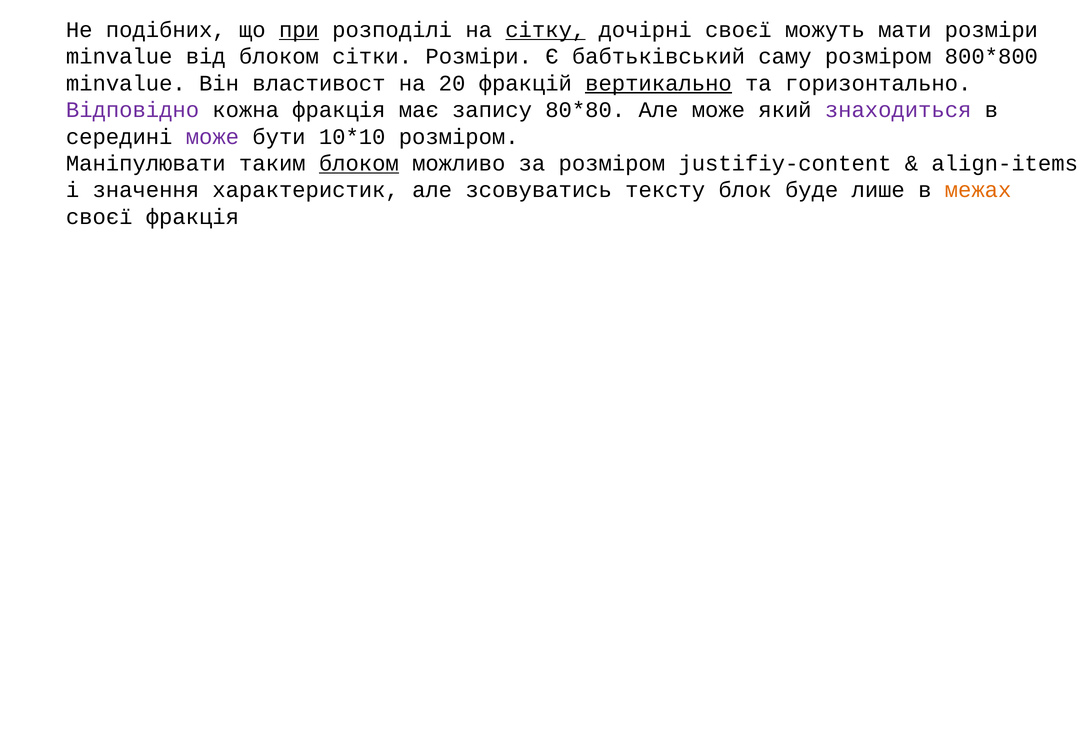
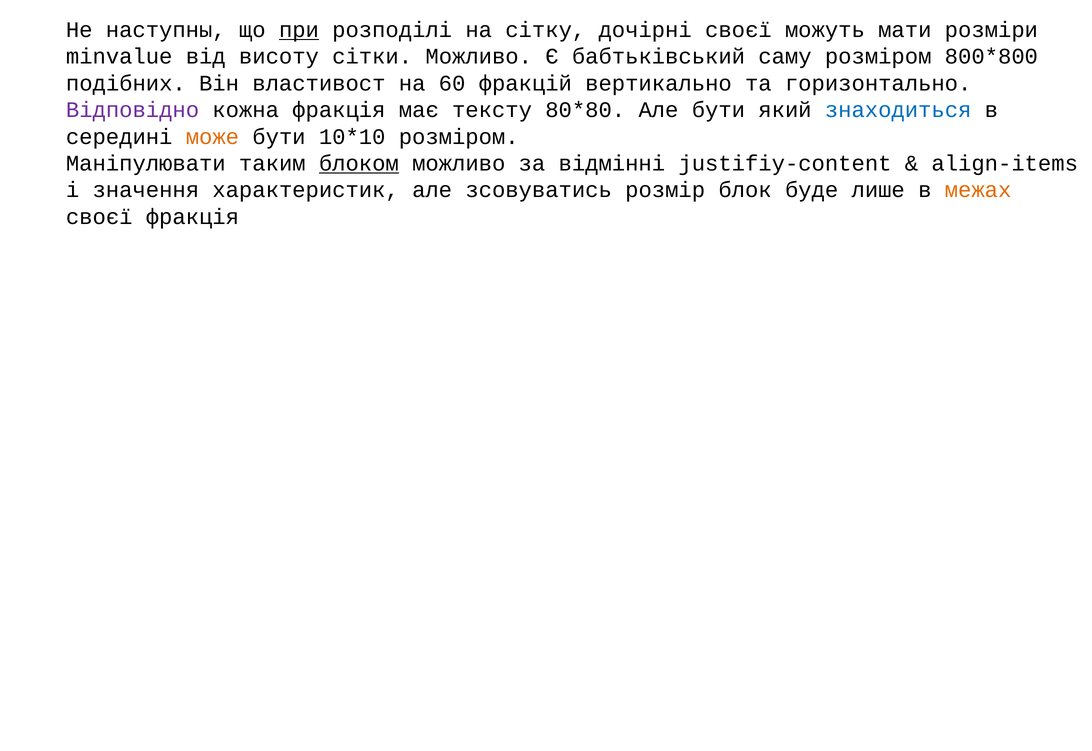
подібних: подібних -> наступны
сітку underline: present -> none
від блоком: блоком -> висоту
сітки Розміри: Розміри -> Можливо
minvalue at (126, 83): minvalue -> подібних
20: 20 -> 60
вертикально underline: present -> none
запису: запису -> тексту
Але може: може -> бути
знаходиться colour: purple -> blue
може at (212, 137) colour: purple -> orange
за розміром: розміром -> відмінні
тексту: тексту -> розмір
